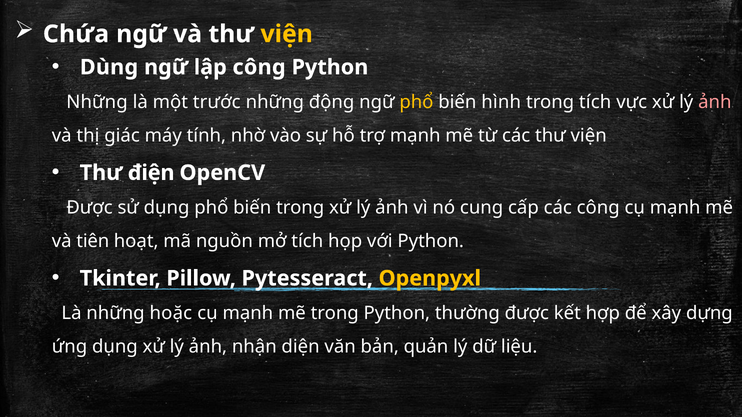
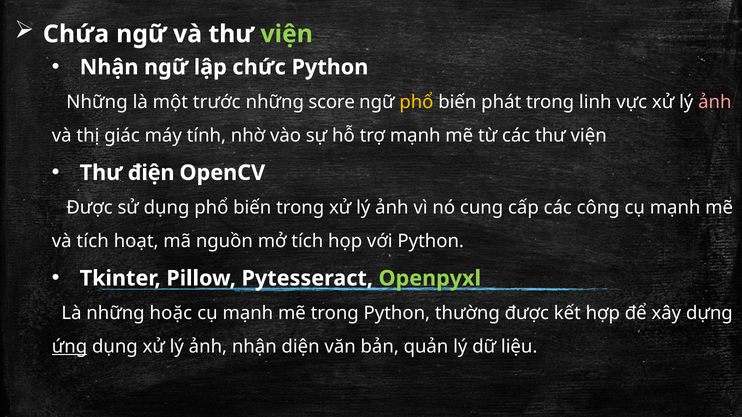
viện at (287, 34) colour: yellow -> light green
Dùng at (109, 67): Dùng -> Nhận
lập công: công -> chức
động: động -> score
hình: hình -> phát
trong tích: tích -> linh
và tiên: tiên -> tích
Openpyxl colour: yellow -> light green
ứng underline: none -> present
